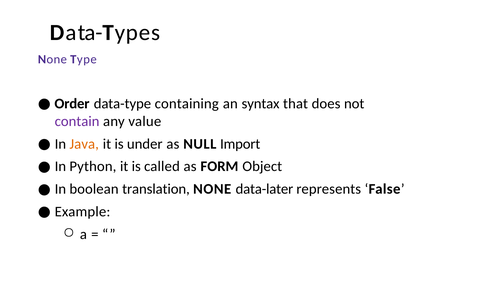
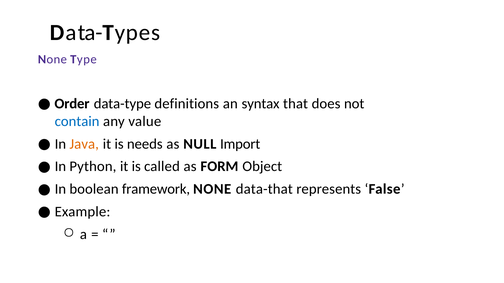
containing: containing -> definitions
contain colour: purple -> blue
under: under -> needs
translation: translation -> framework
data-later: data-later -> data-that
